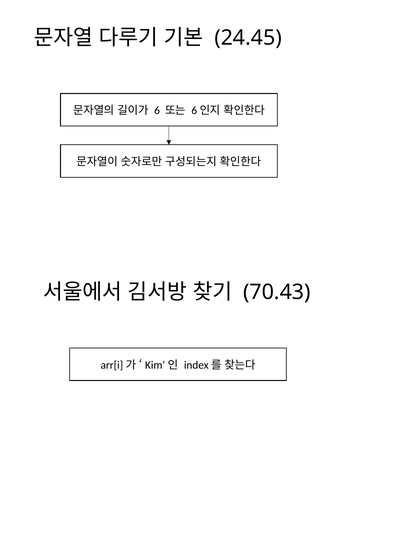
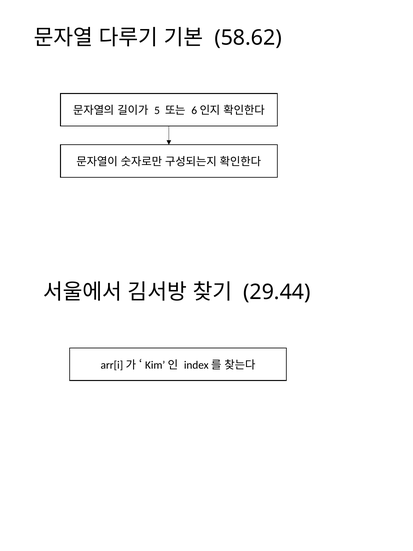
24.45: 24.45 -> 58.62
6: 6 -> 5
70.43: 70.43 -> 29.44
